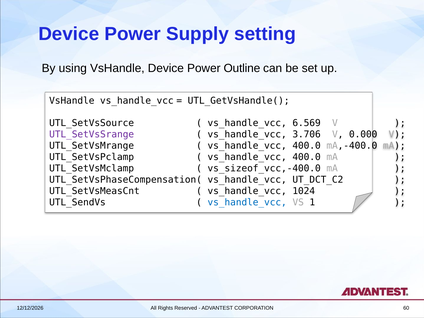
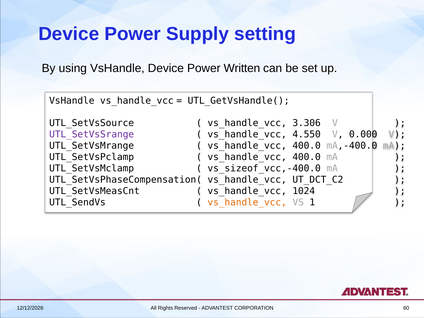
Outline: Outline -> Written
6.569: 6.569 -> 3.306
3.706: 3.706 -> 4.550
vs_handle_vcc at (247, 202) colour: blue -> orange
